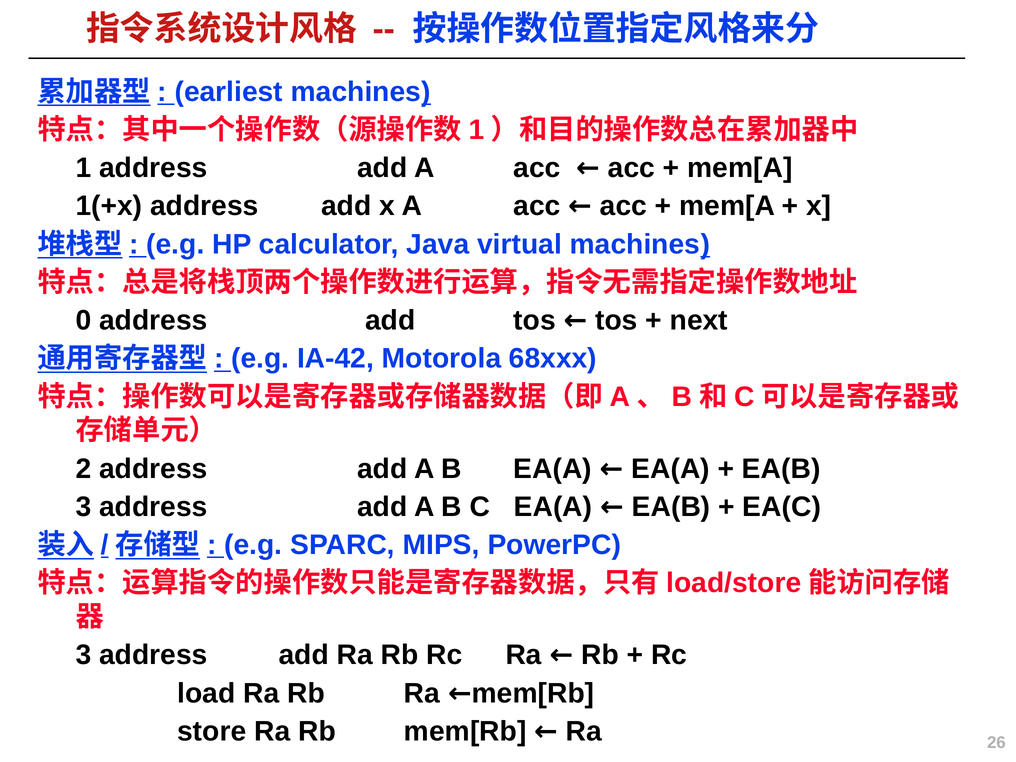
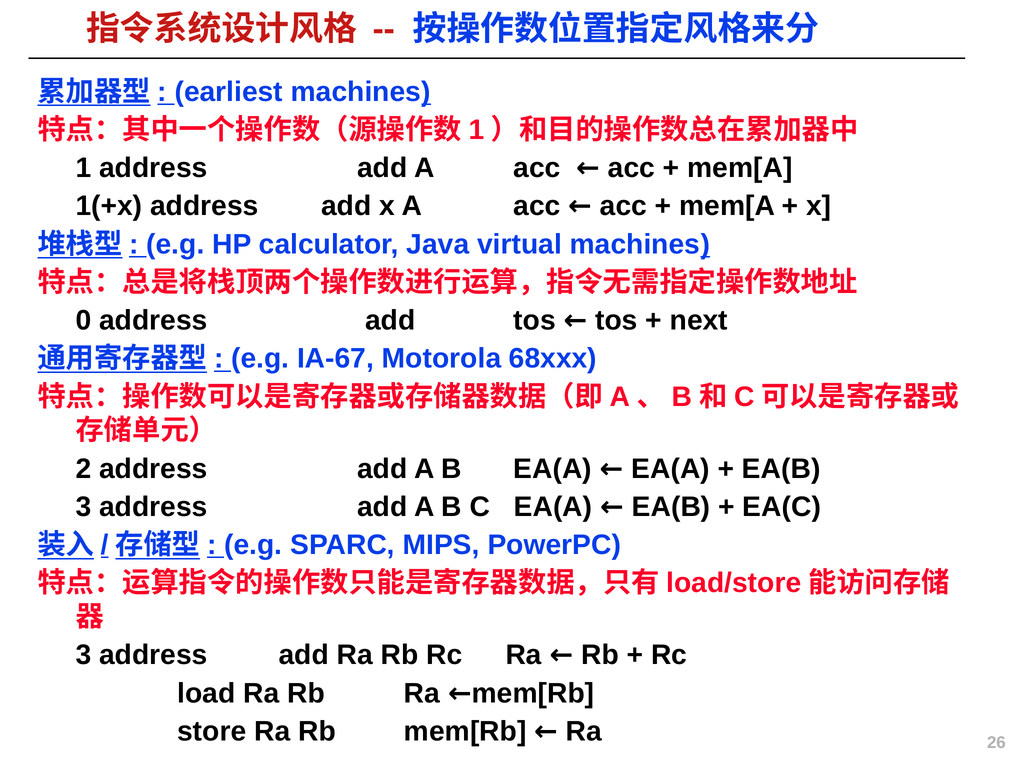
IA-42: IA-42 -> IA-67
